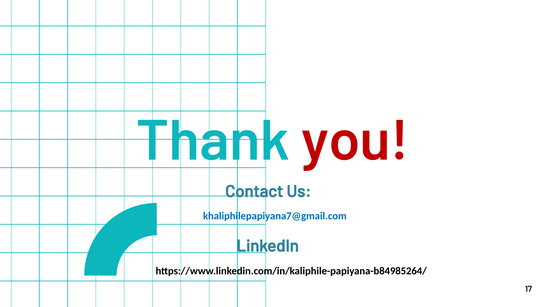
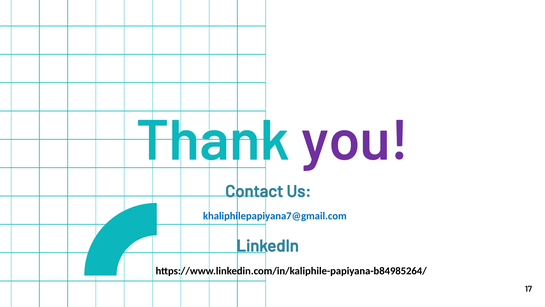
you colour: red -> purple
